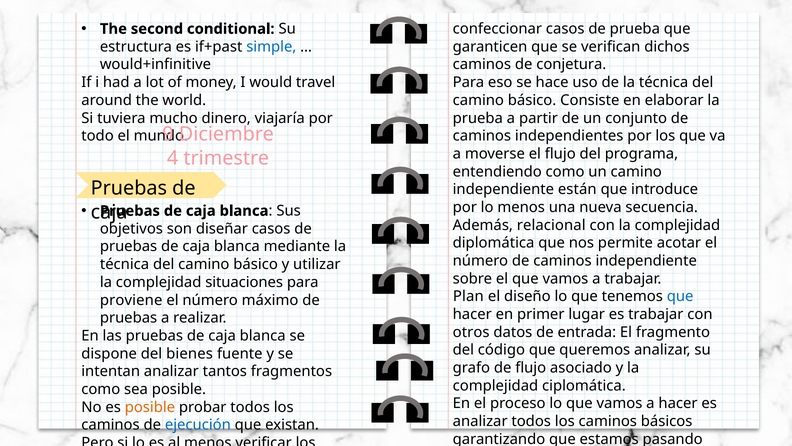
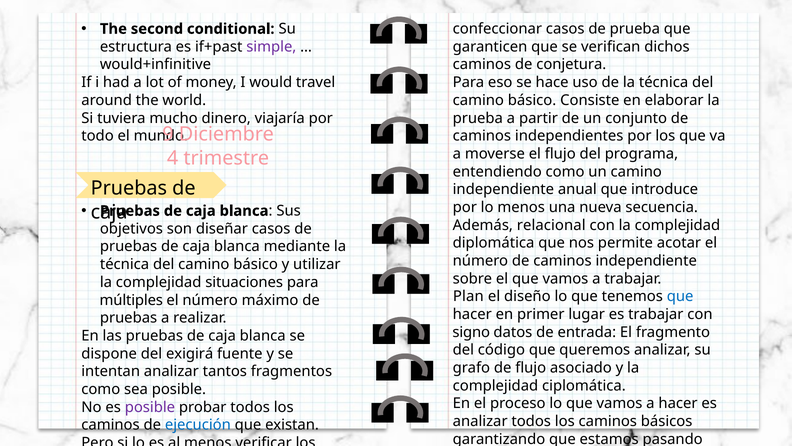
simple colour: blue -> purple
están: están -> anual
proviene: proviene -> múltiples
otros: otros -> signo
bienes: bienes -> exigirá
posible at (150, 407) colour: orange -> purple
